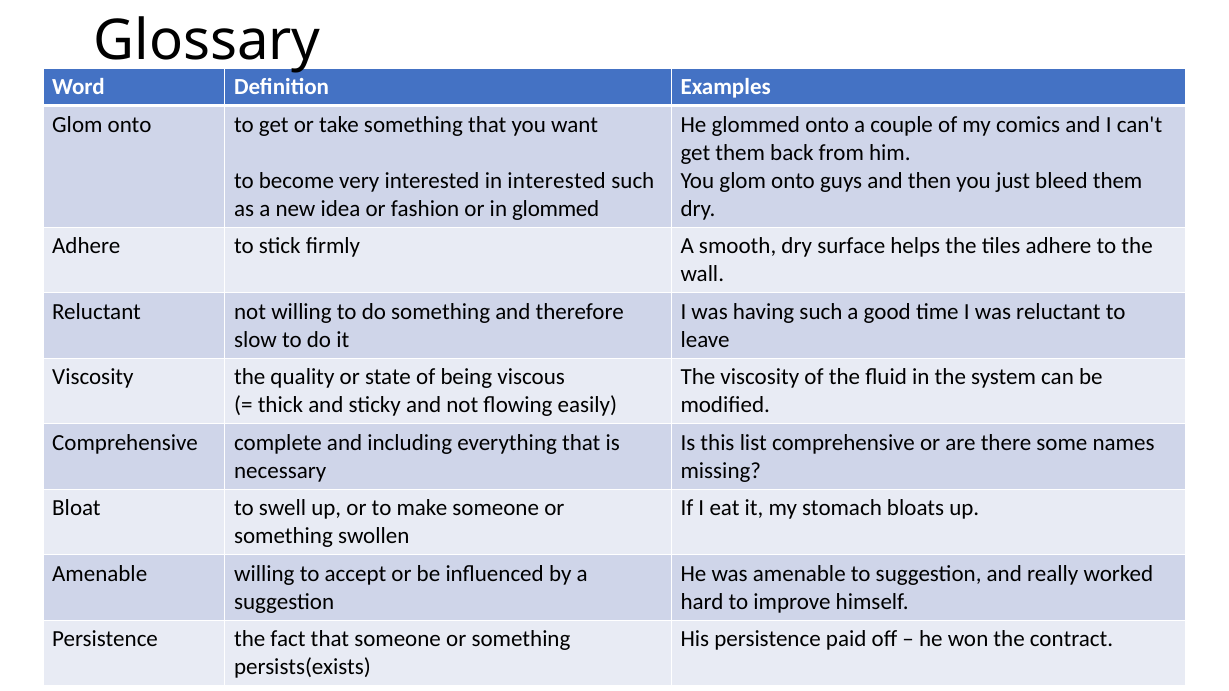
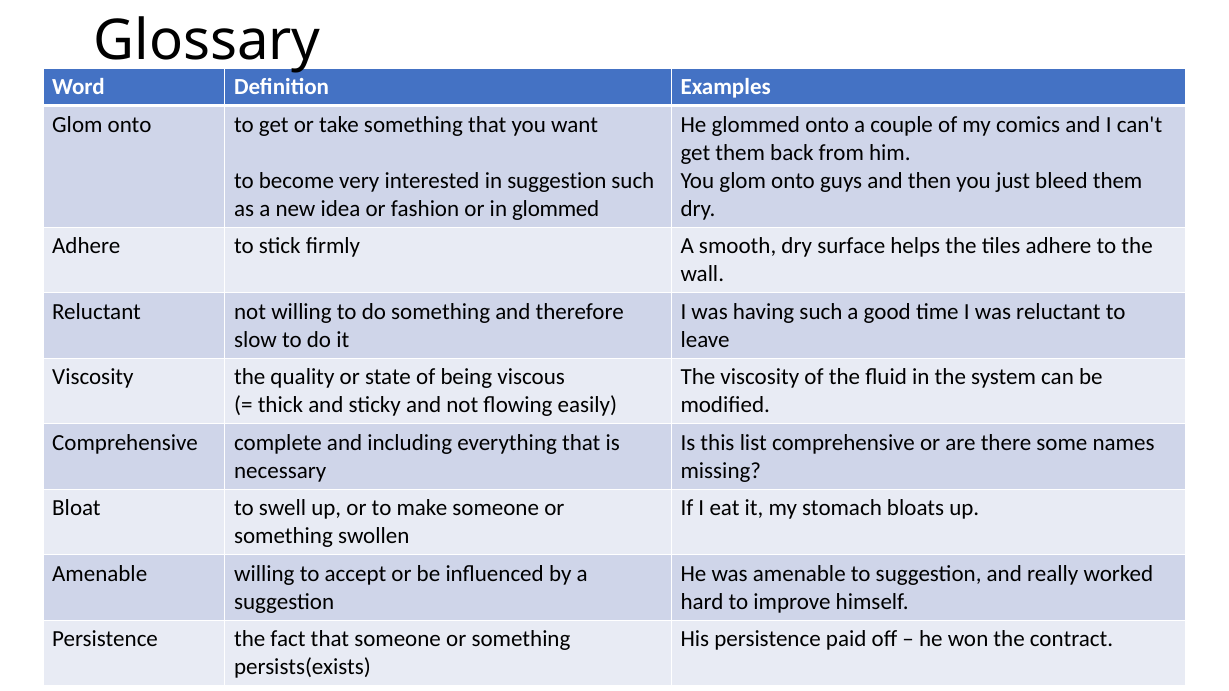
in interested: interested -> suggestion
